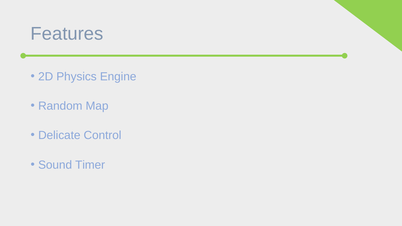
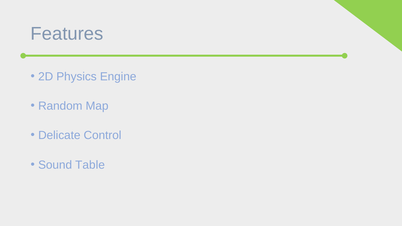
Timer: Timer -> Table
